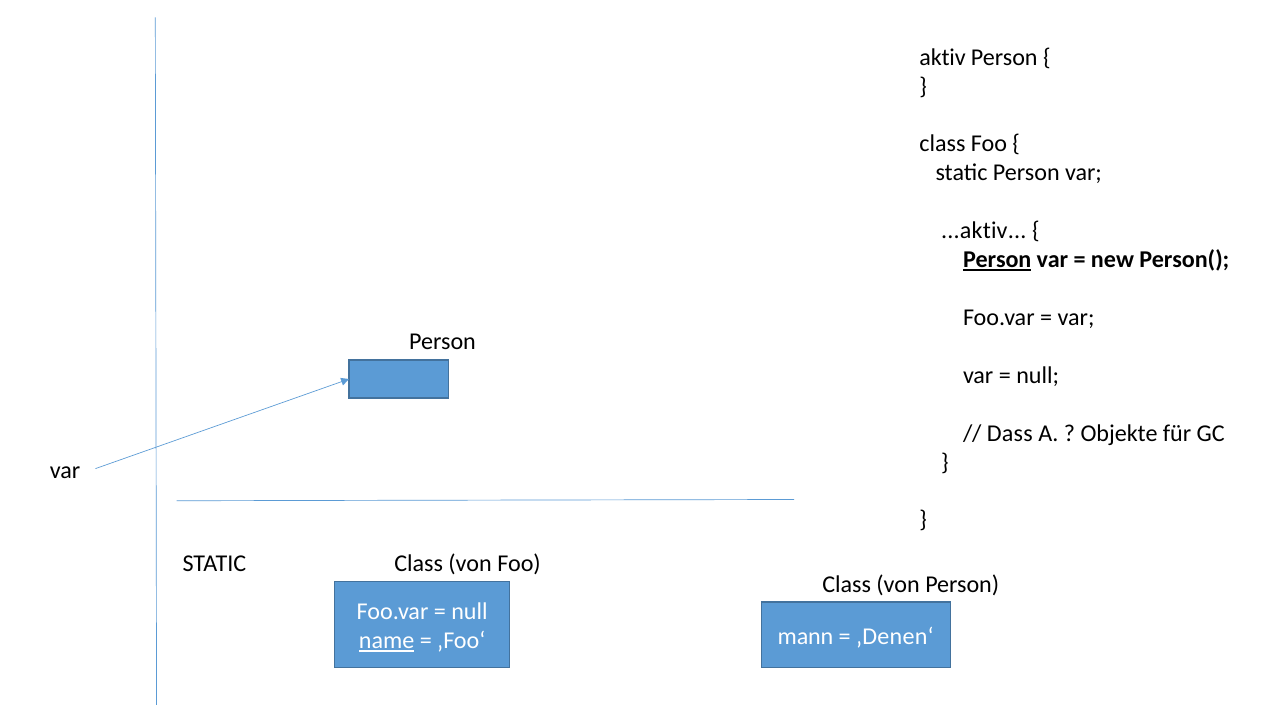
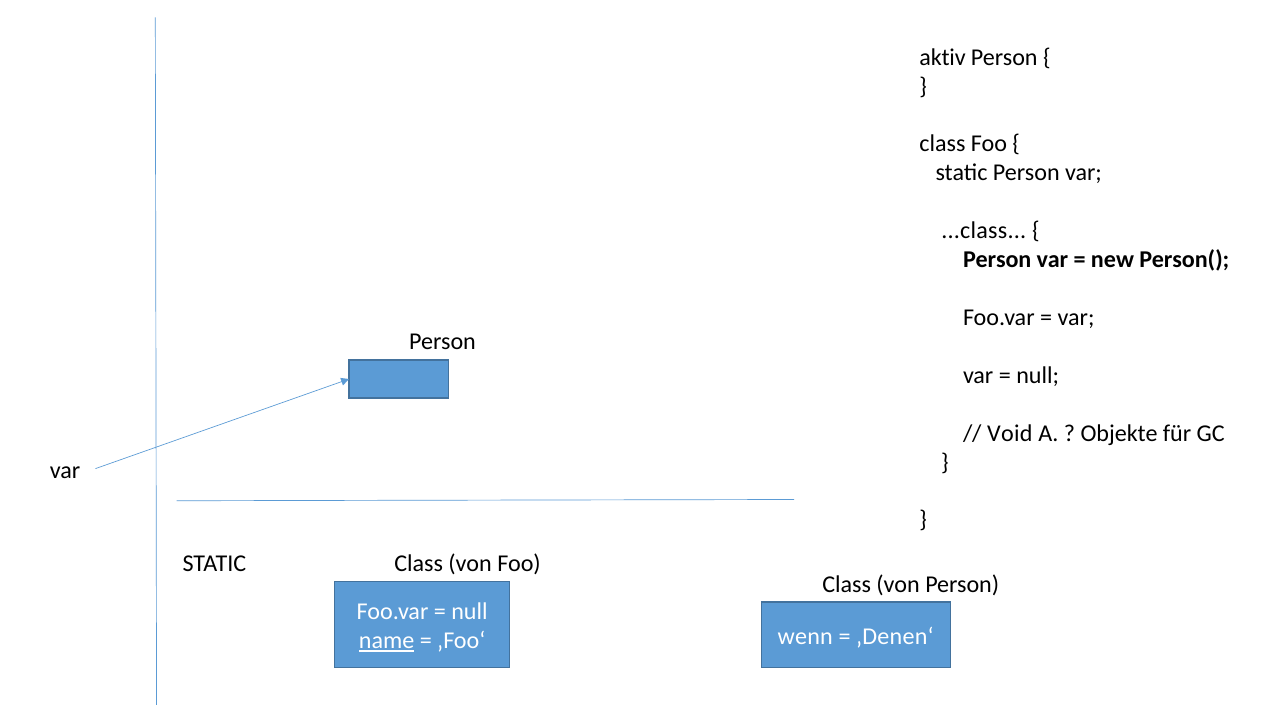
...aktiv: ...aktiv -> ...class
Person at (997, 260) underline: present -> none
Dass: Dass -> Void
mann: mann -> wenn
